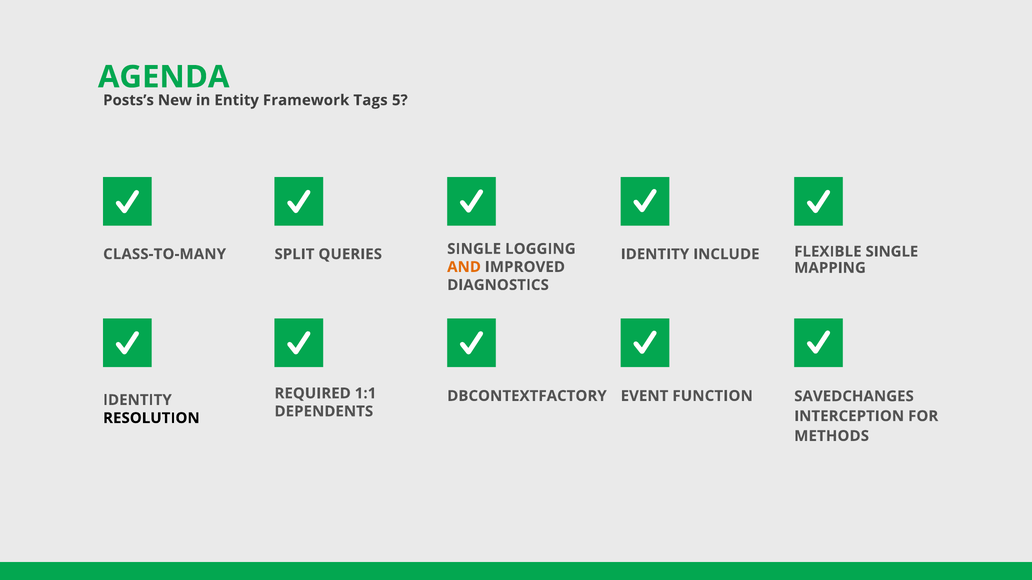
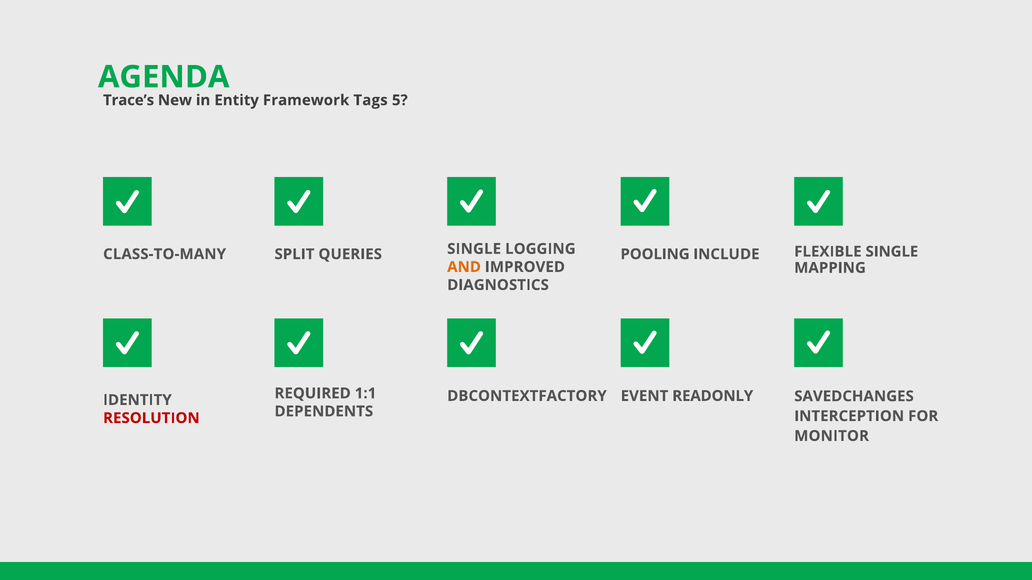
Posts’s: Posts’s -> Trace’s
IDENTITY at (655, 254): IDENTITY -> POOLING
FUNCTION: FUNCTION -> READONLY
RESOLUTION colour: black -> red
METHODS: METHODS -> MONITOR
